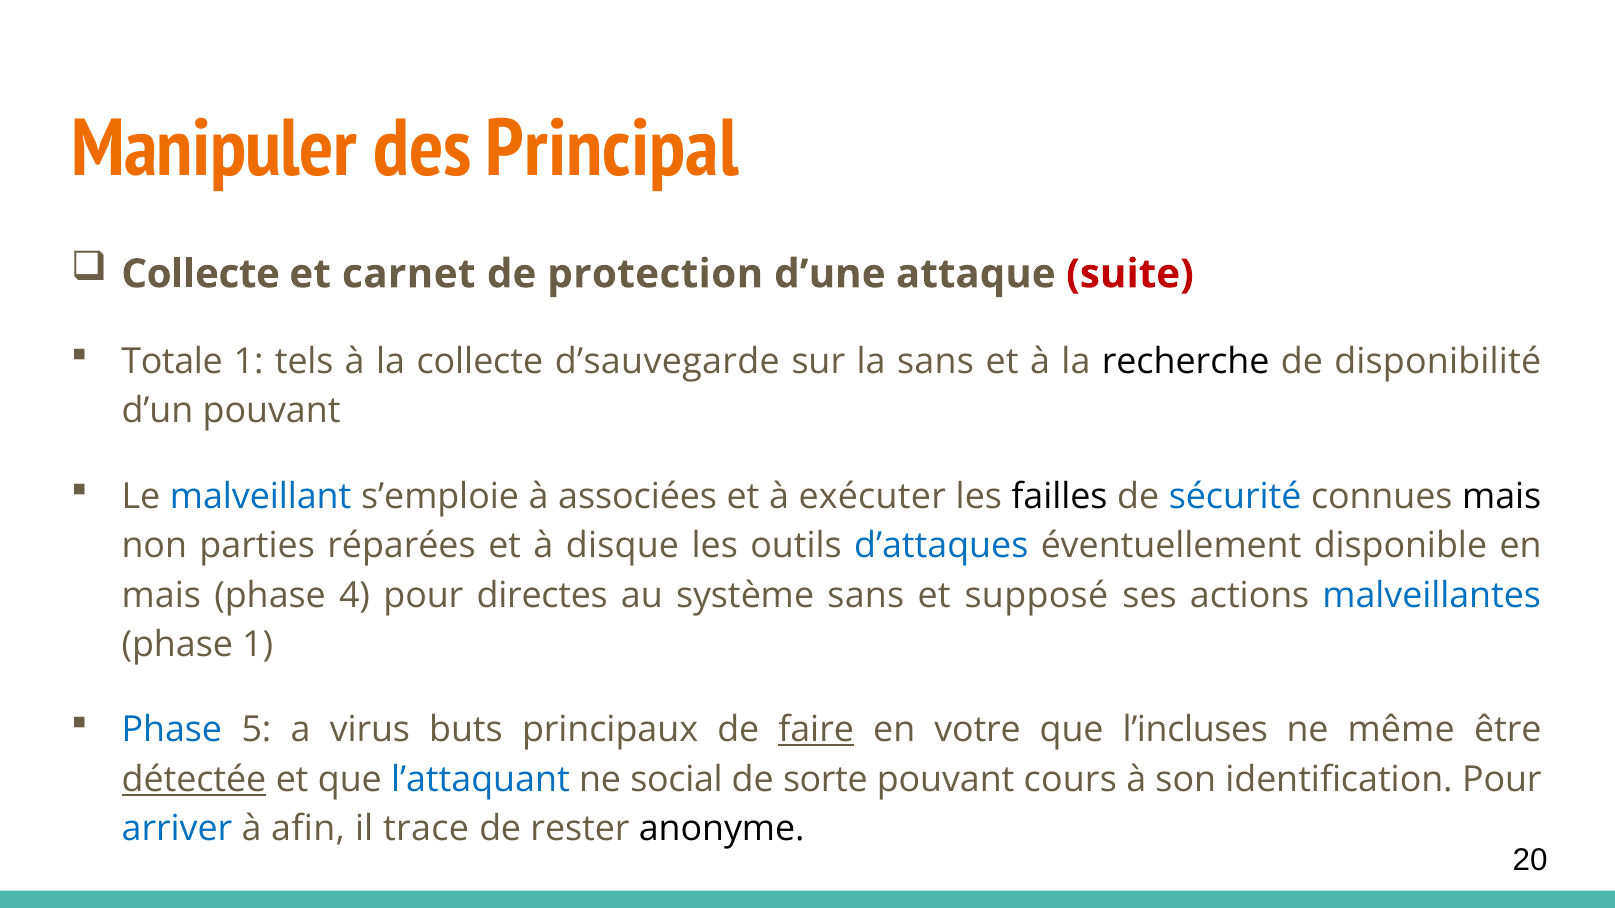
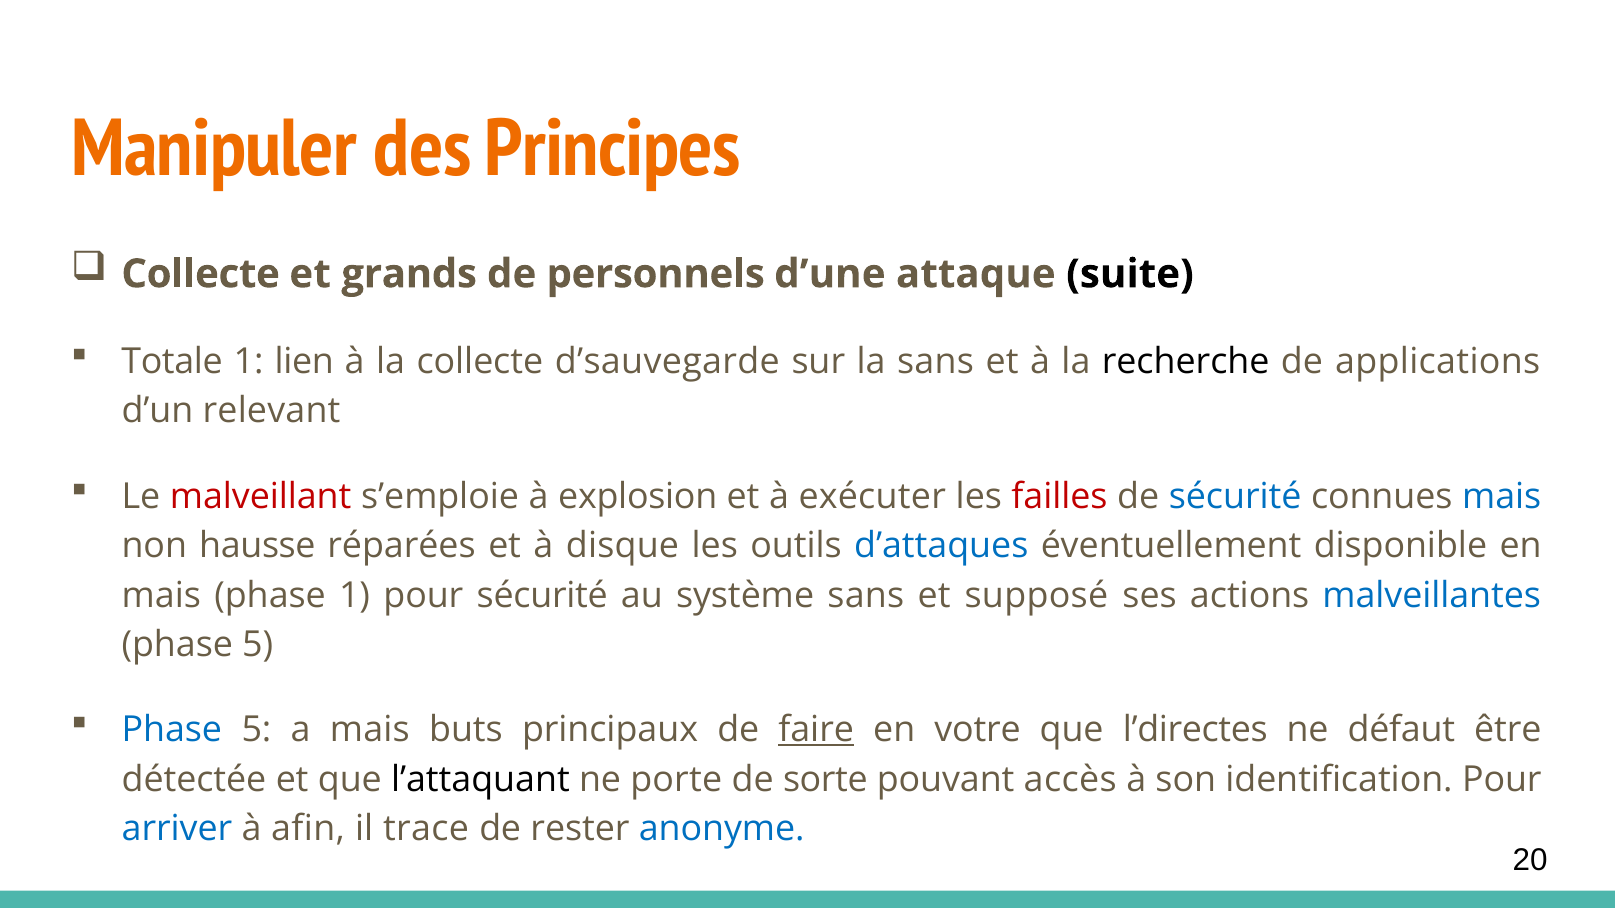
Principal: Principal -> Principes
carnet: carnet -> grands
protection: protection -> personnels
suite colour: red -> black
tels: tels -> lien
disponibilité: disponibilité -> applications
d’un pouvant: pouvant -> relevant
malveillant colour: blue -> red
associées: associées -> explosion
failles colour: black -> red
mais at (1502, 497) colour: black -> blue
parties: parties -> hausse
phase 4: 4 -> 1
pour directes: directes -> sécurité
1 at (258, 645): 1 -> 5
a virus: virus -> mais
l’incluses: l’incluses -> l’directes
même: même -> défaut
détectée underline: present -> none
l’attaquant colour: blue -> black
social: social -> porte
cours: cours -> accès
anonyme colour: black -> blue
